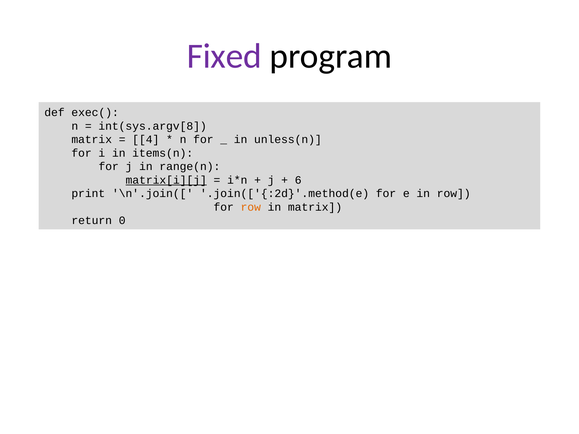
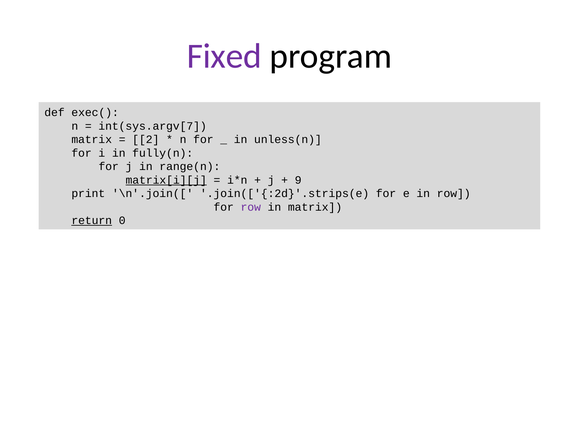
int(sys.argv[8: int(sys.argv[8 -> int(sys.argv[7
4: 4 -> 2
items(n: items(n -> fully(n
6: 6 -> 9
.join(['{:2d}'.method(e: .join(['{:2d}'.method(e -> .join(['{:2d}'.strips(e
row at (251, 207) colour: orange -> purple
return underline: none -> present
